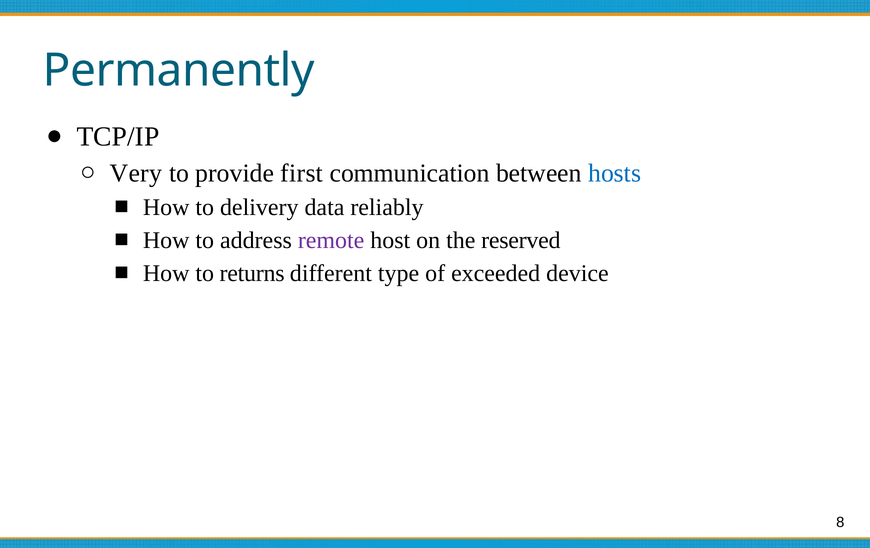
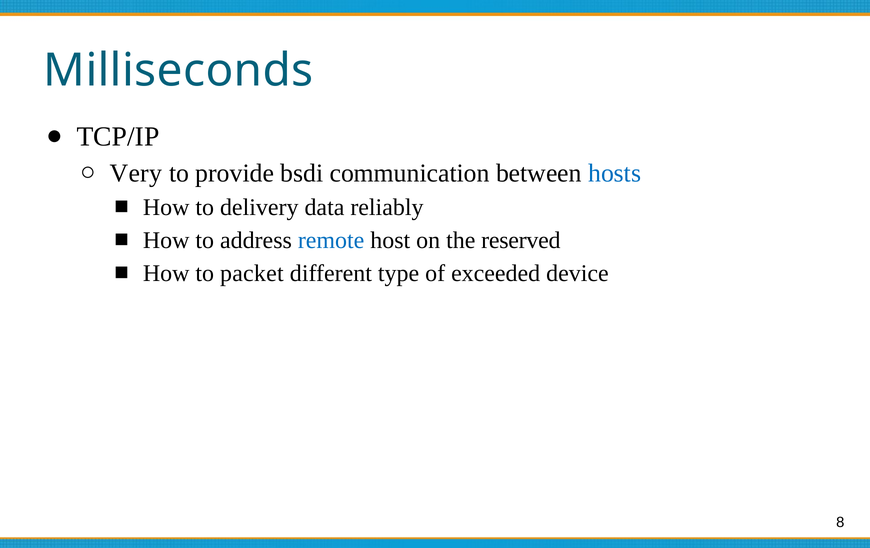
Permanently: Permanently -> Milliseconds
first: first -> bsdi
remote colour: purple -> blue
returns: returns -> packet
